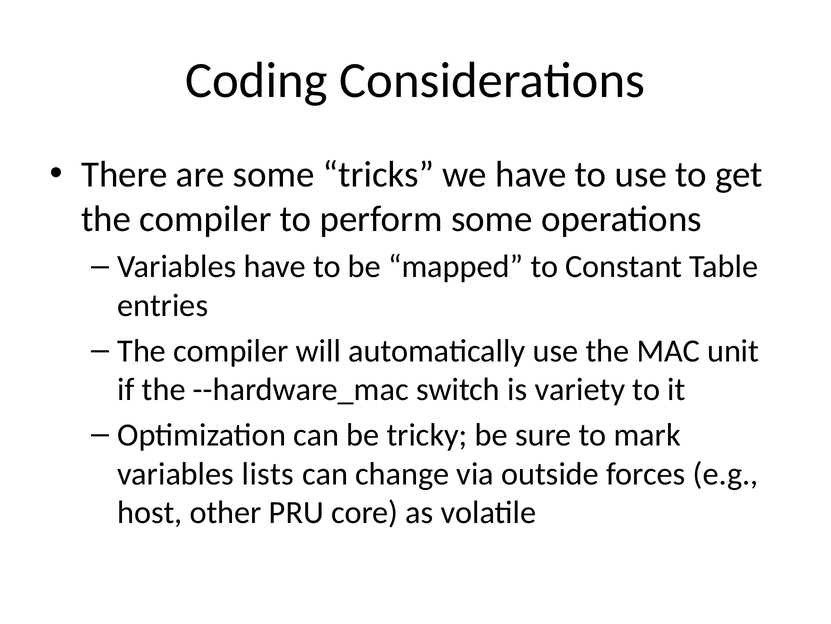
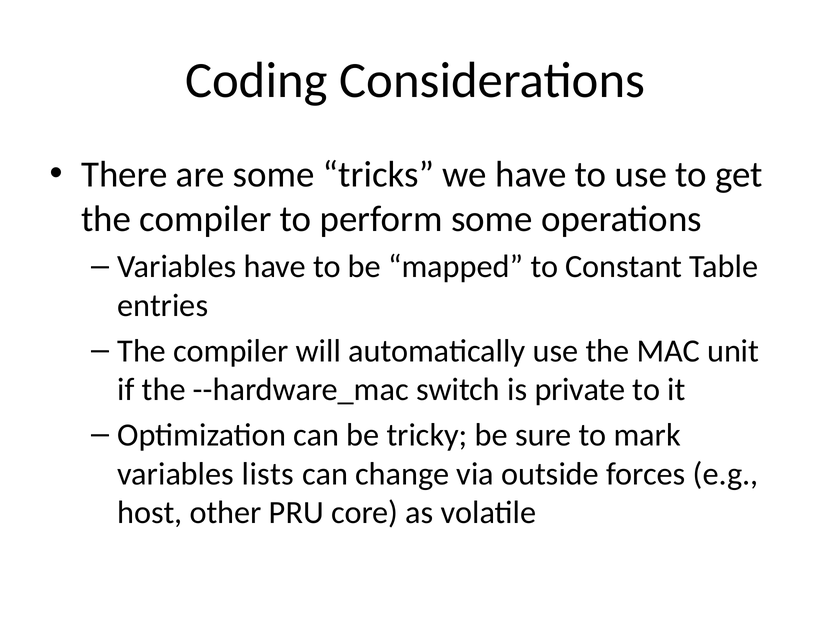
variety: variety -> private
